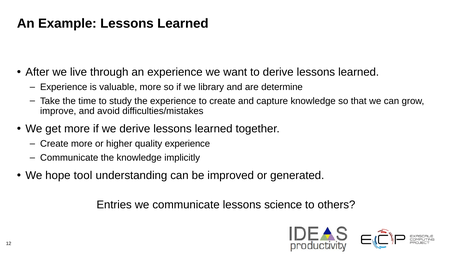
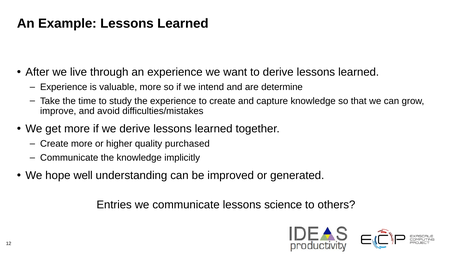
library: library -> intend
quality experience: experience -> purchased
tool: tool -> well
